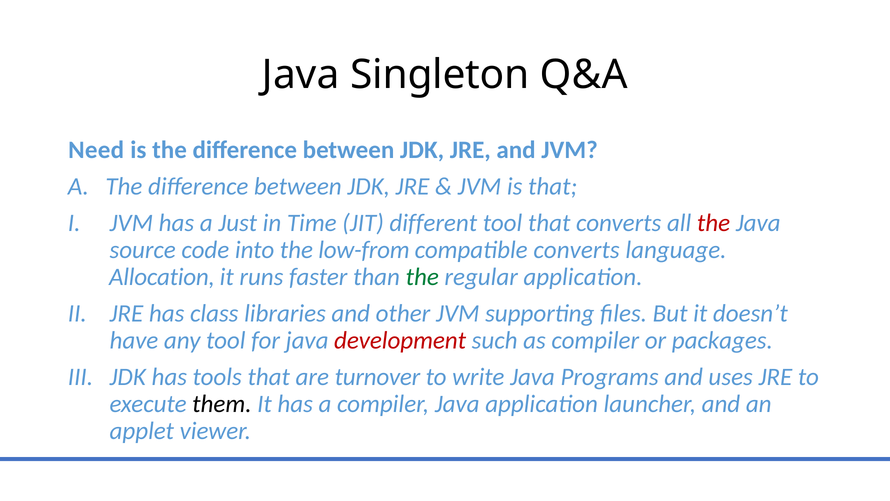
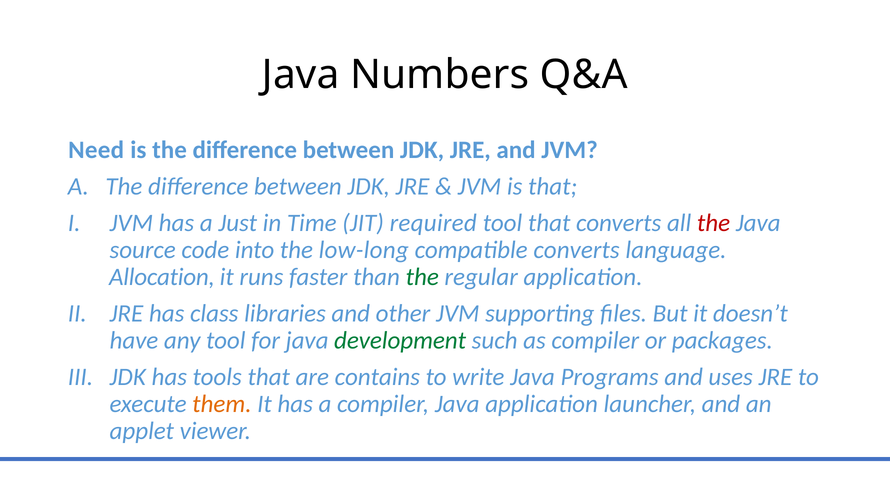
Singleton: Singleton -> Numbers
different: different -> required
low-from: low-from -> low-long
development colour: red -> green
turnover: turnover -> contains
them colour: black -> orange
